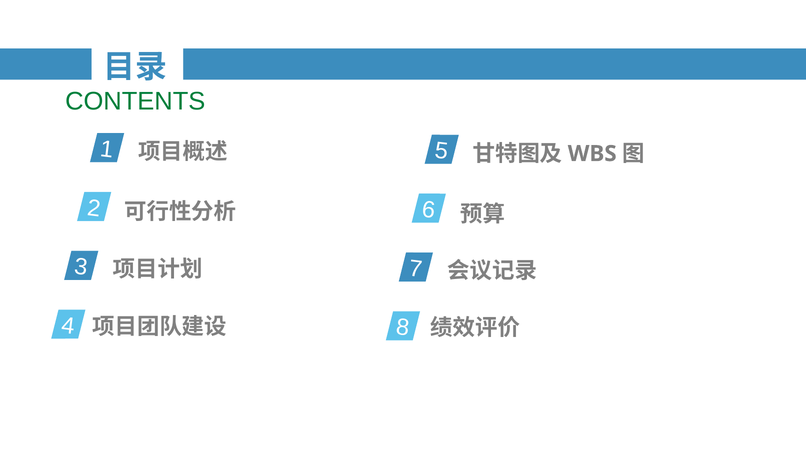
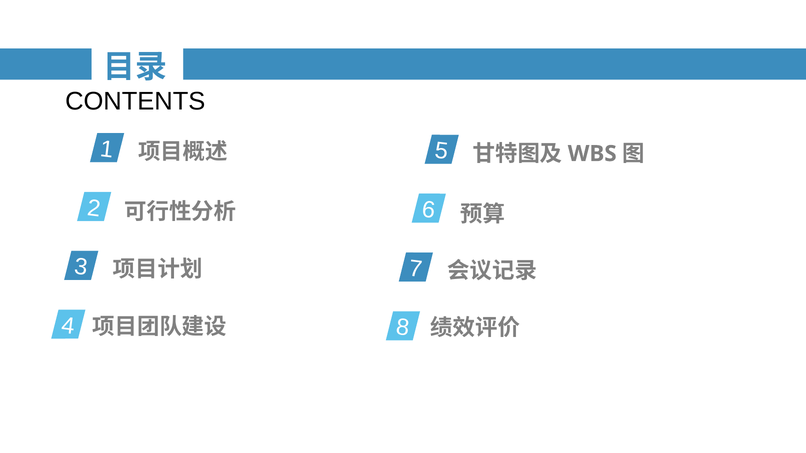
CONTENTS colour: green -> black
